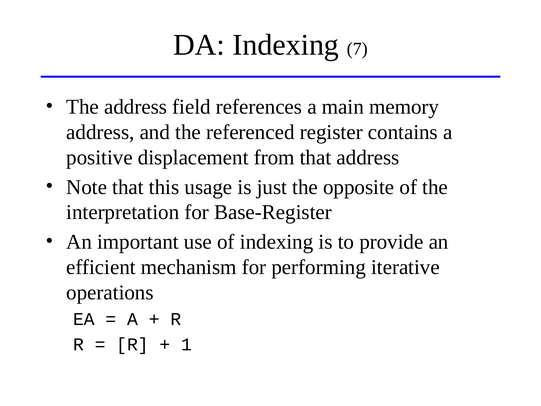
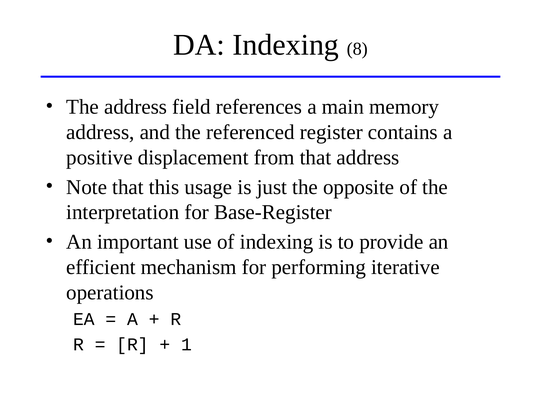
7: 7 -> 8
